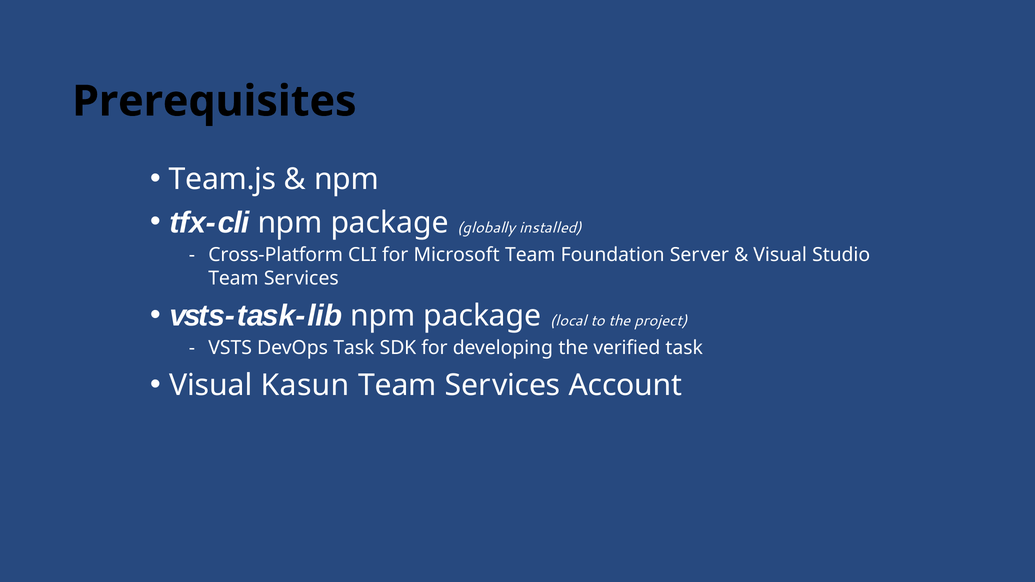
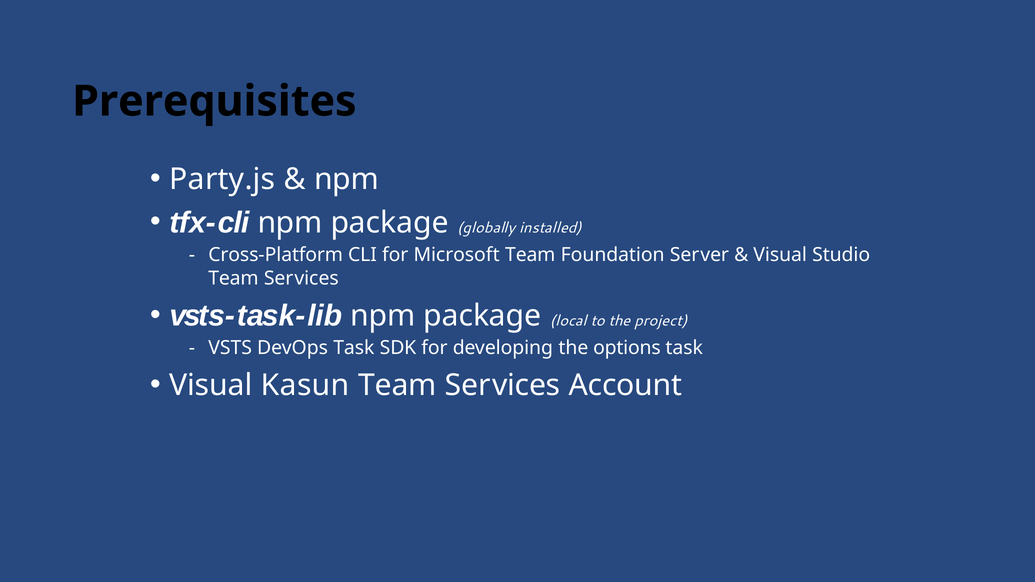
Team.js: Team.js -> Party.js
verified: verified -> options
